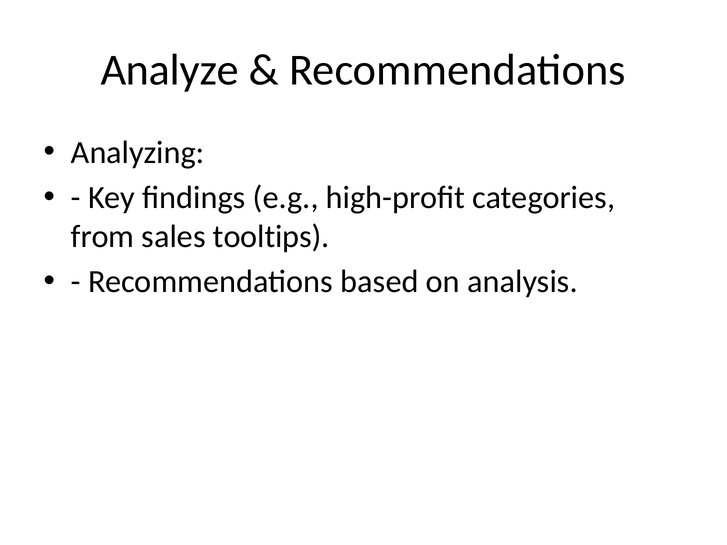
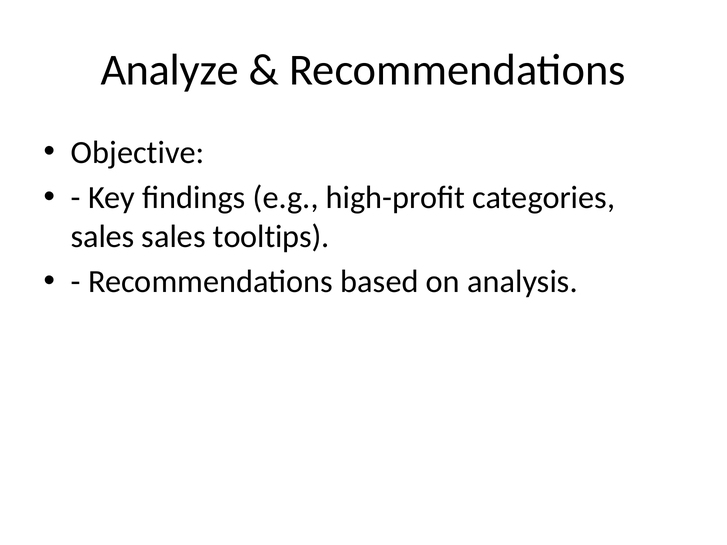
Analyzing: Analyzing -> Objective
from at (103, 237): from -> sales
